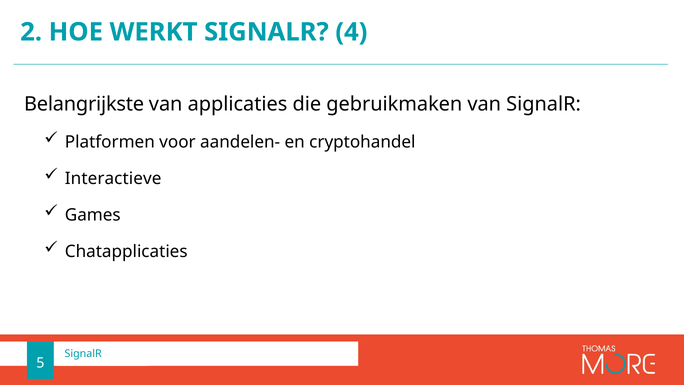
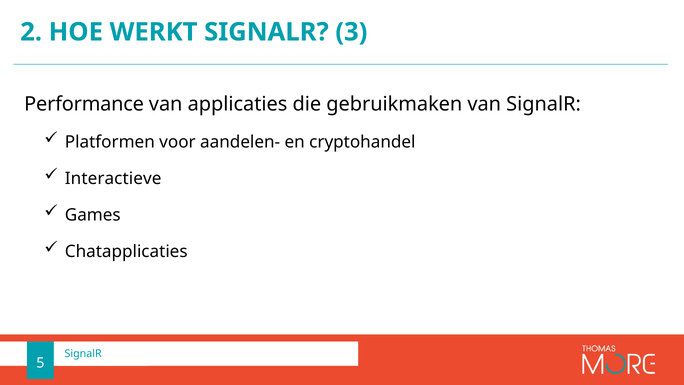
4: 4 -> 3
Belangrijkste: Belangrijkste -> Performance
